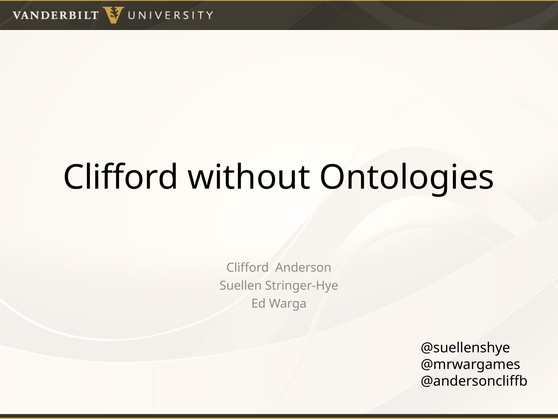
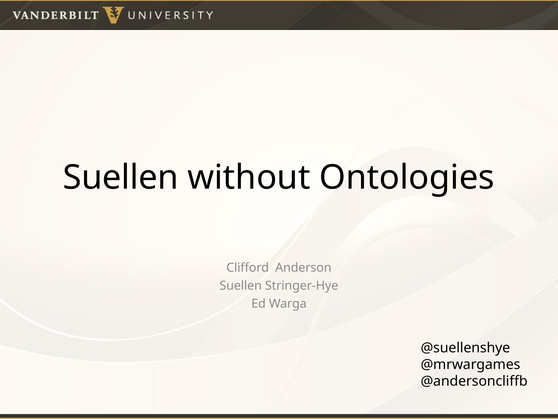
Clifford at (121, 177): Clifford -> Suellen
